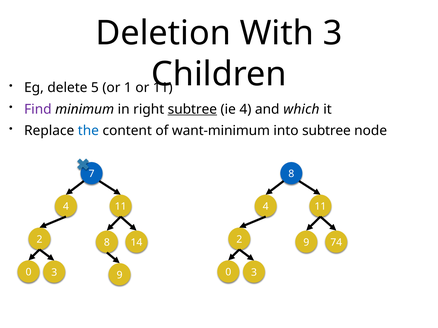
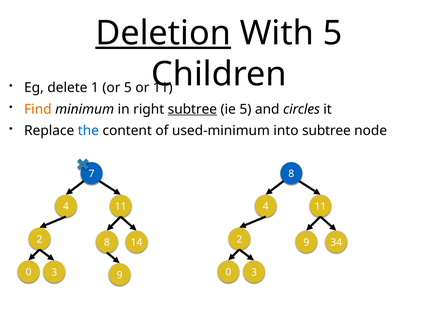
Deletion underline: none -> present
With 3: 3 -> 5
5: 5 -> 1
or 1: 1 -> 5
Find colour: purple -> orange
ie 4: 4 -> 5
which: which -> circles
want-minimum: want-minimum -> used-minimum
74: 74 -> 34
